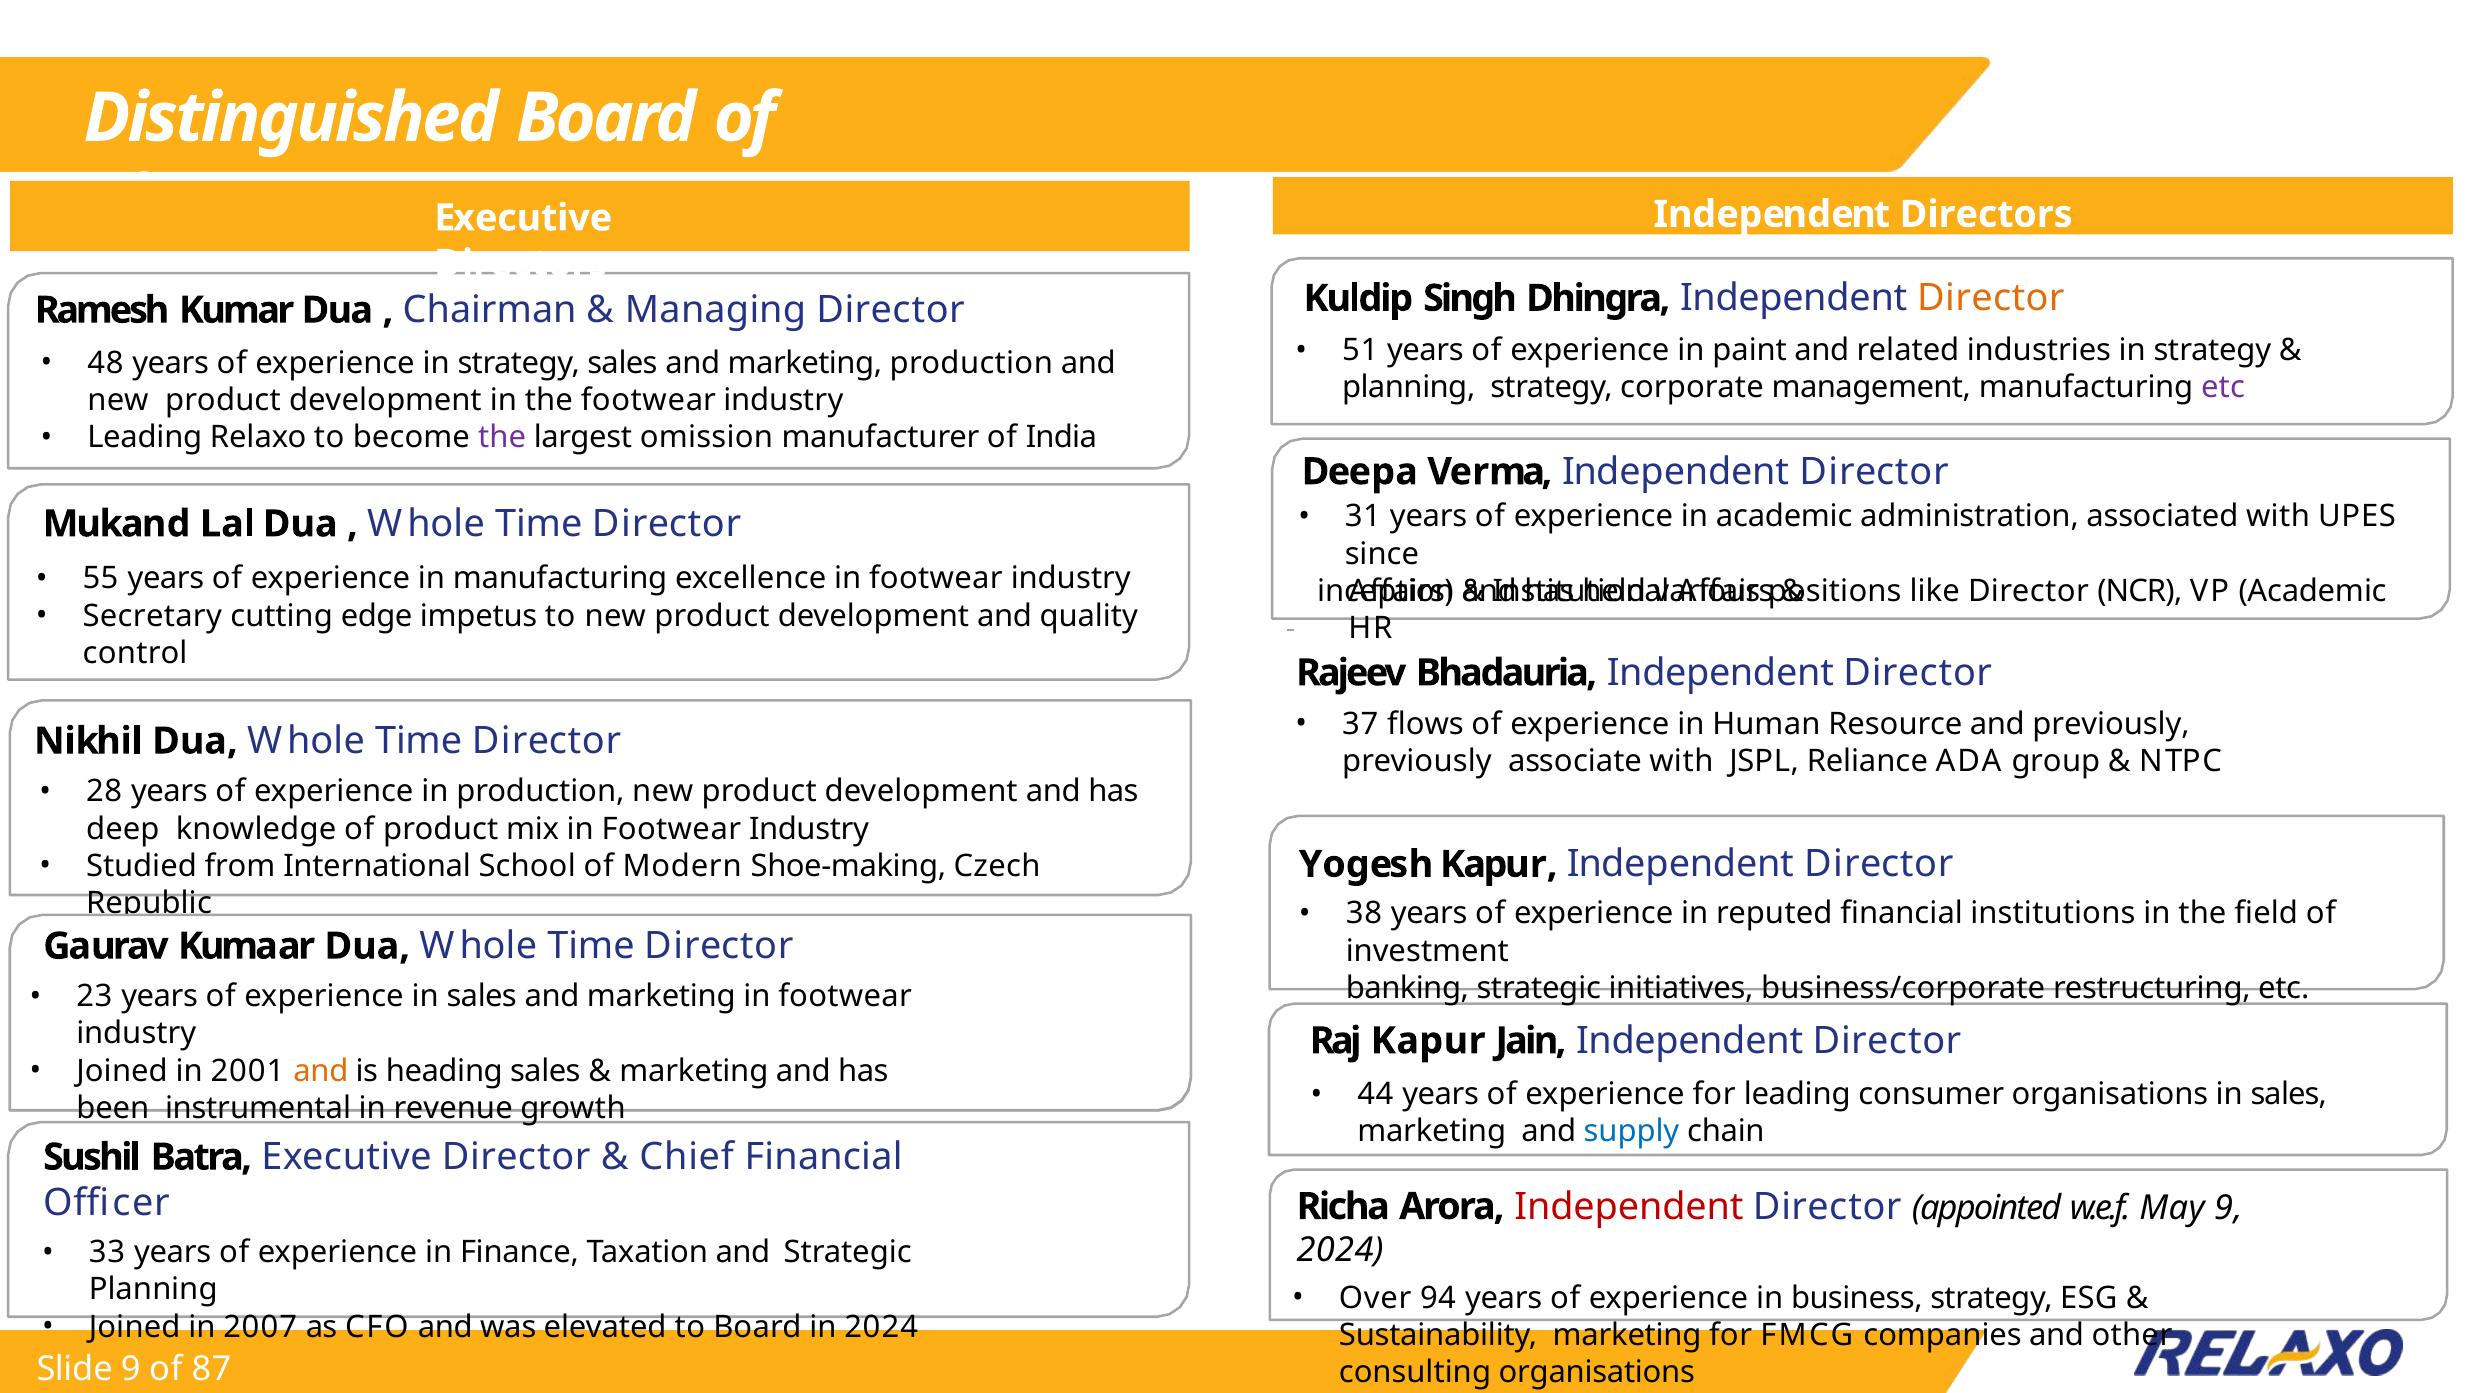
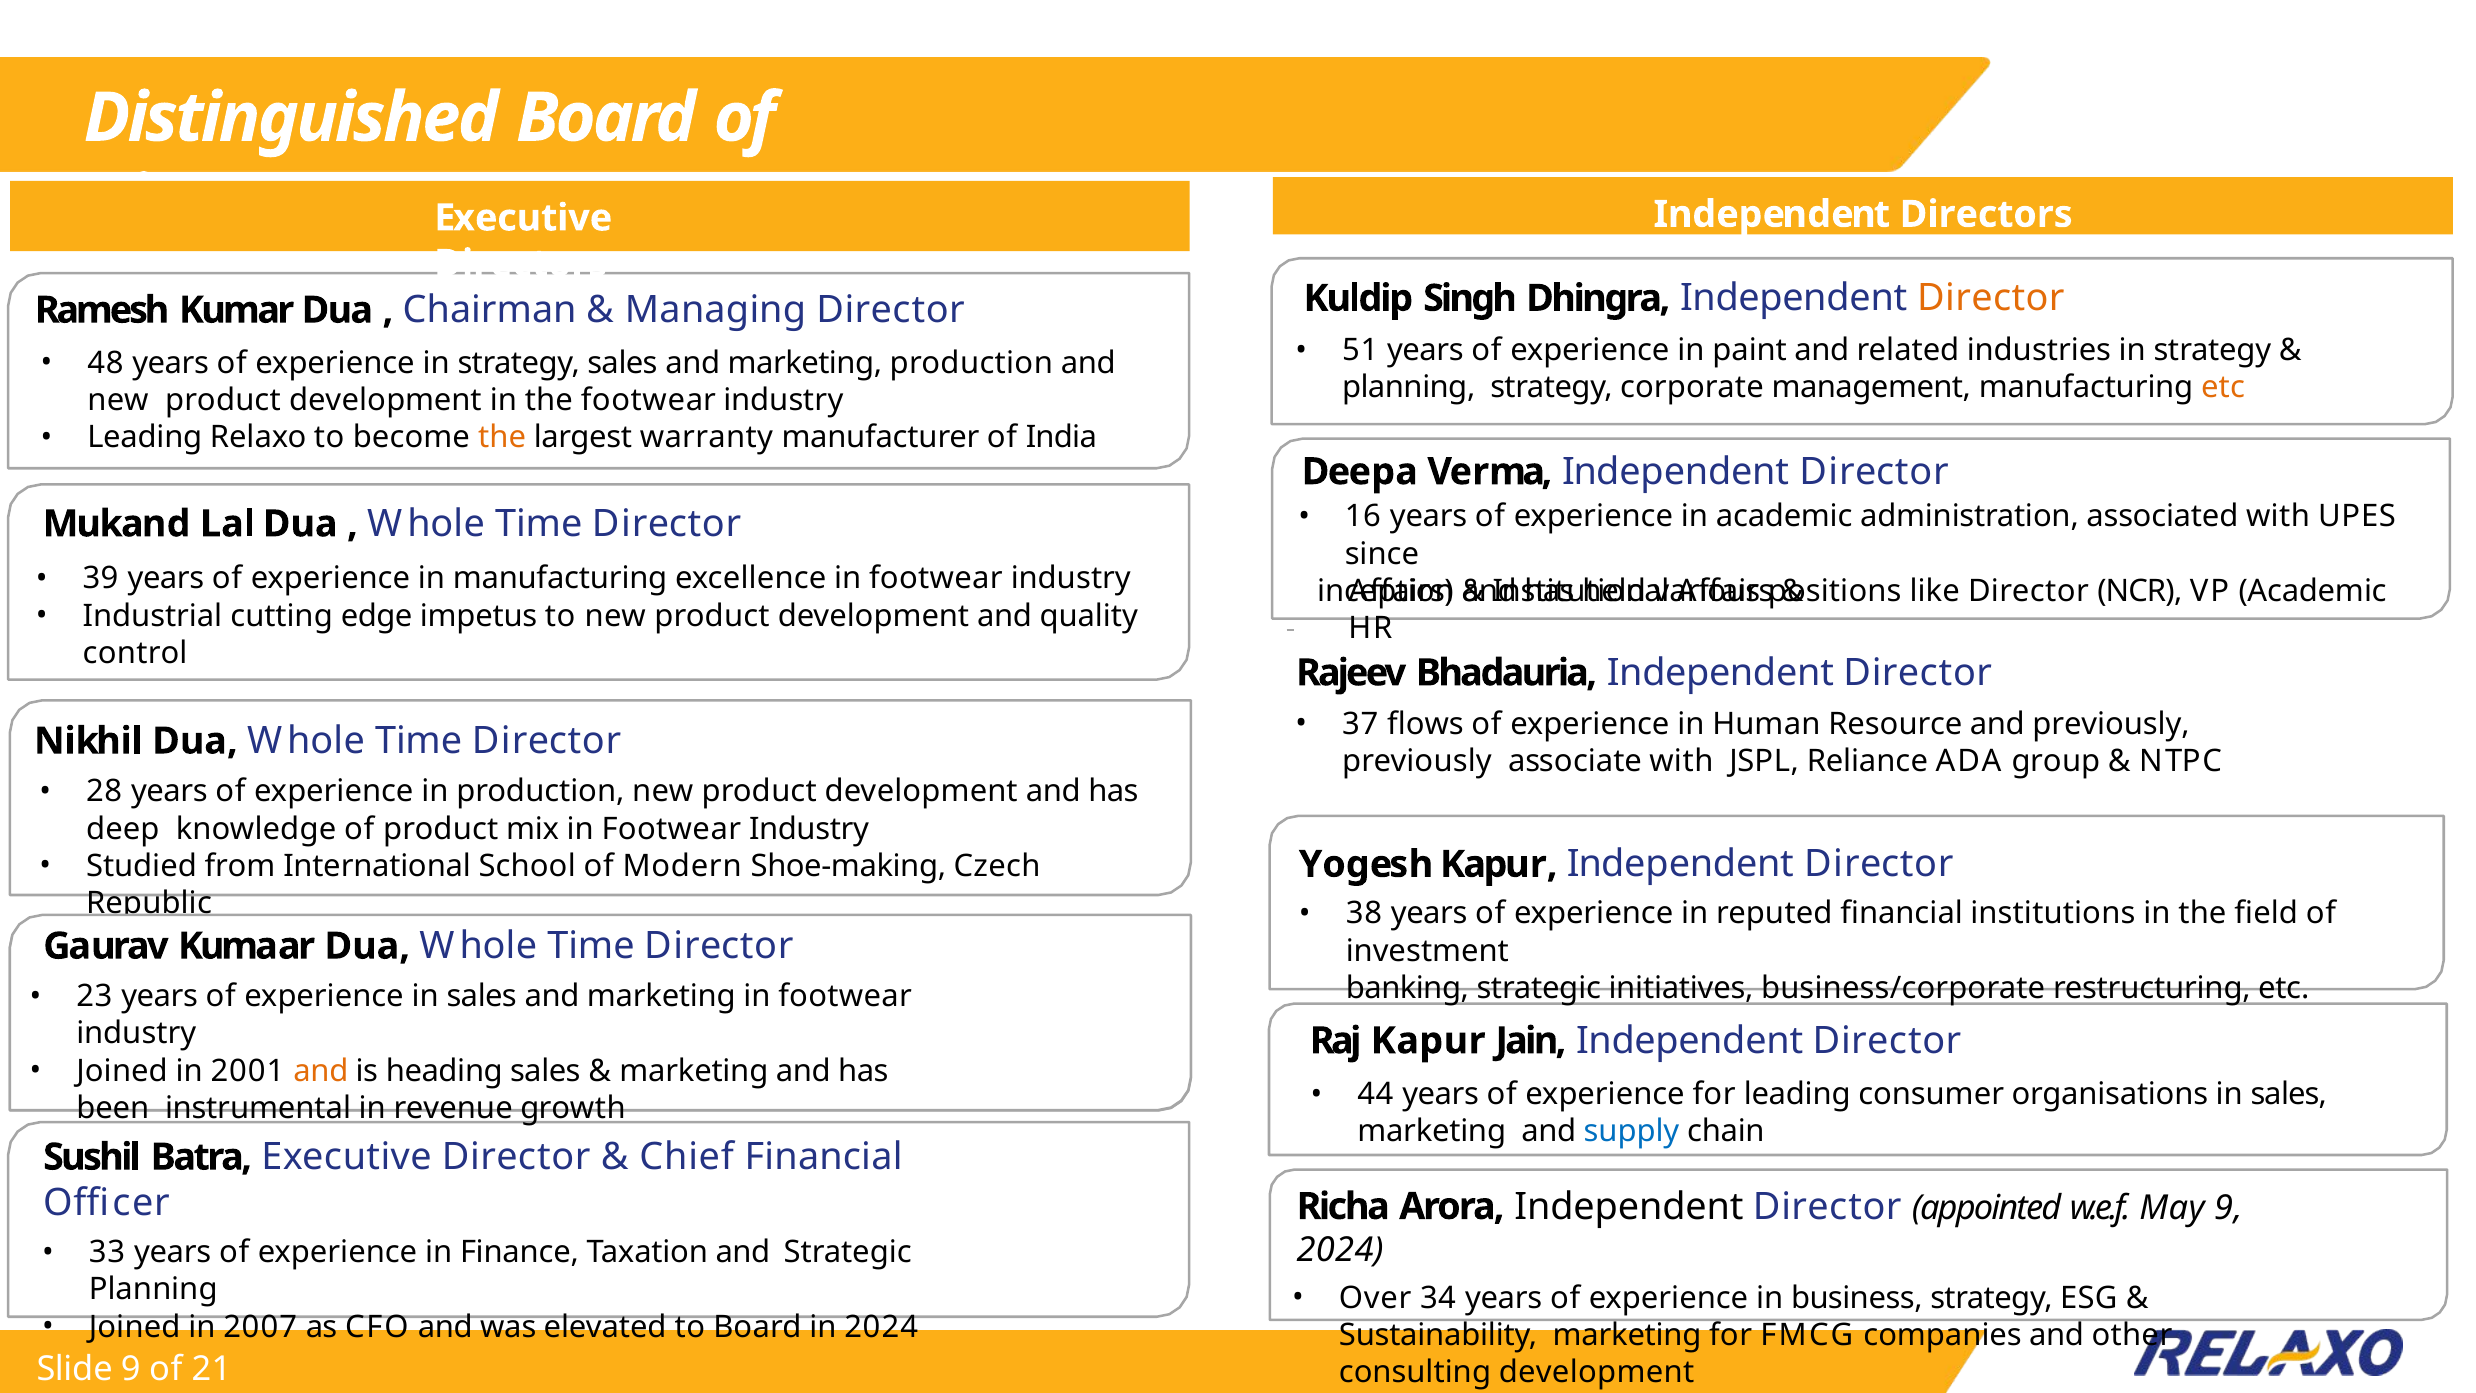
etc at (2223, 388) colour: purple -> orange
the at (502, 437) colour: purple -> orange
omission: omission -> warranty
31: 31 -> 16
55: 55 -> 39
Secretary: Secretary -> Industrial
Independent at (1629, 1206) colour: red -> black
94: 94 -> 34
87: 87 -> 21
consulting organisations: organisations -> development
